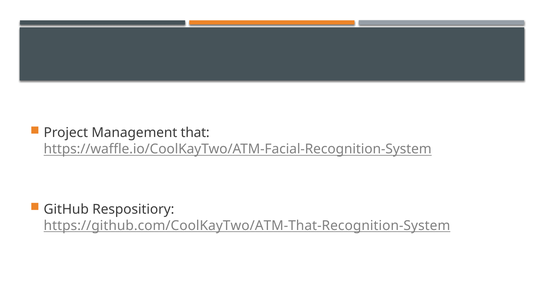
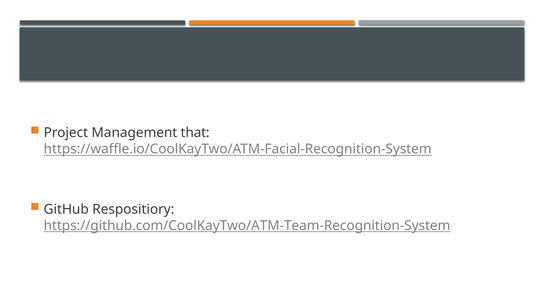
https://github.com/CoolKayTwo/ATM-That-Recognition-System: https://github.com/CoolKayTwo/ATM-That-Recognition-System -> https://github.com/CoolKayTwo/ATM-Team-Recognition-System
